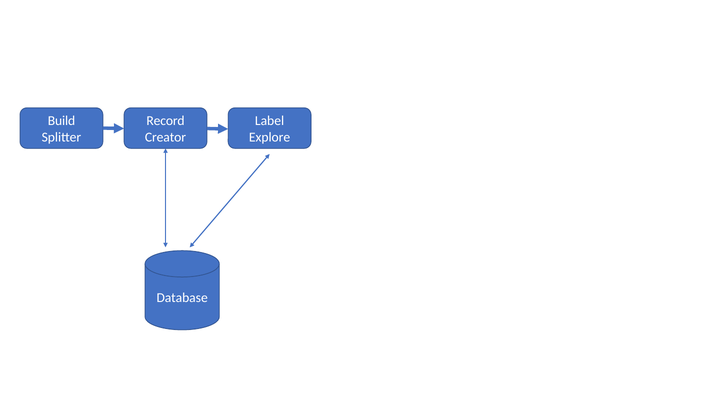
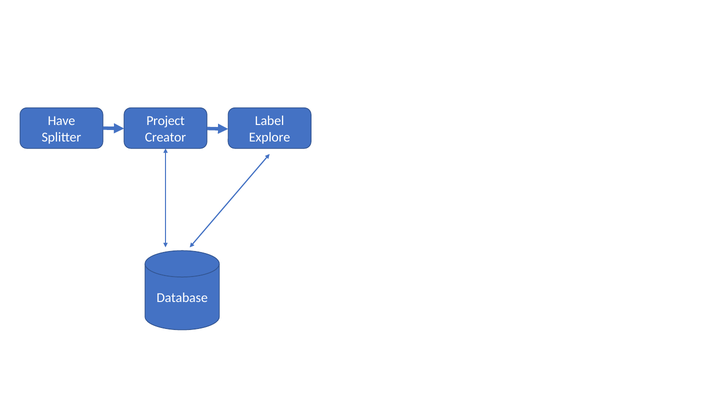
Build: Build -> Have
Record: Record -> Project
